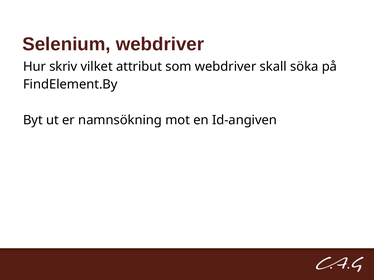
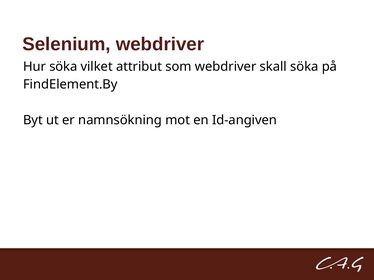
Hur skriv: skriv -> söka
